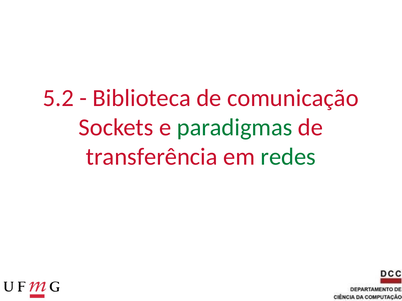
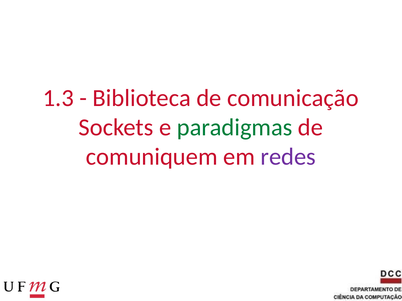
5.2: 5.2 -> 1.3
transferência: transferência -> comuniquem
redes colour: green -> purple
